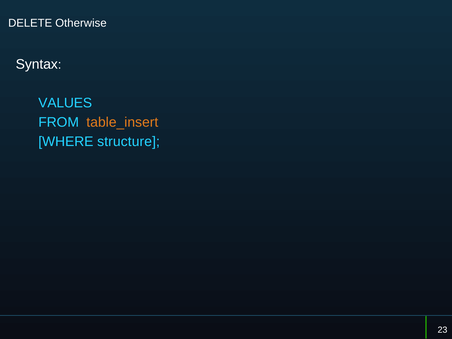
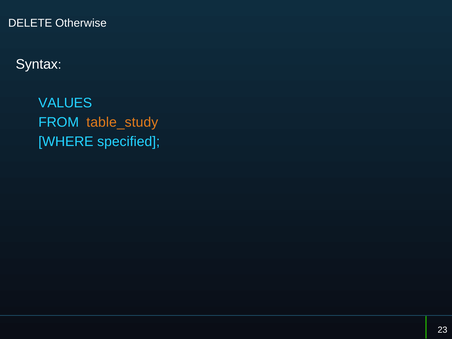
table_insert: table_insert -> table_study
structure: structure -> specified
